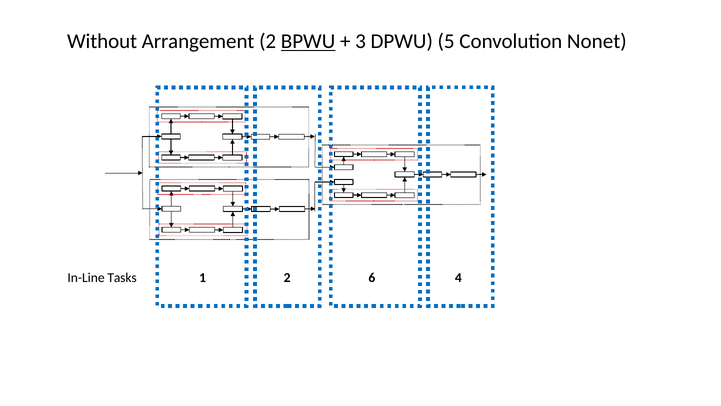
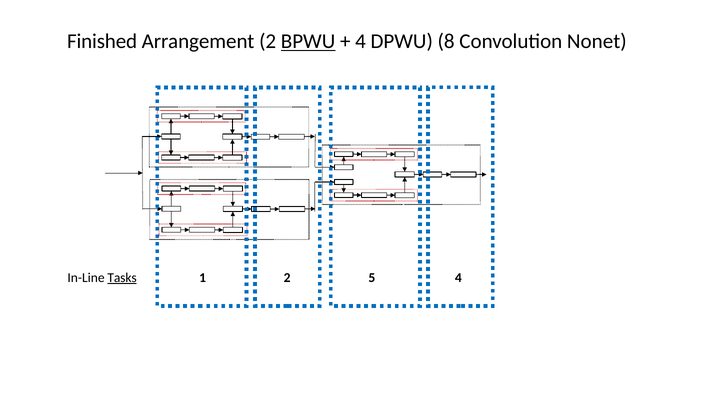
Without: Without -> Finished
3 at (360, 41): 3 -> 4
5: 5 -> 8
Tasks underline: none -> present
6: 6 -> 5
